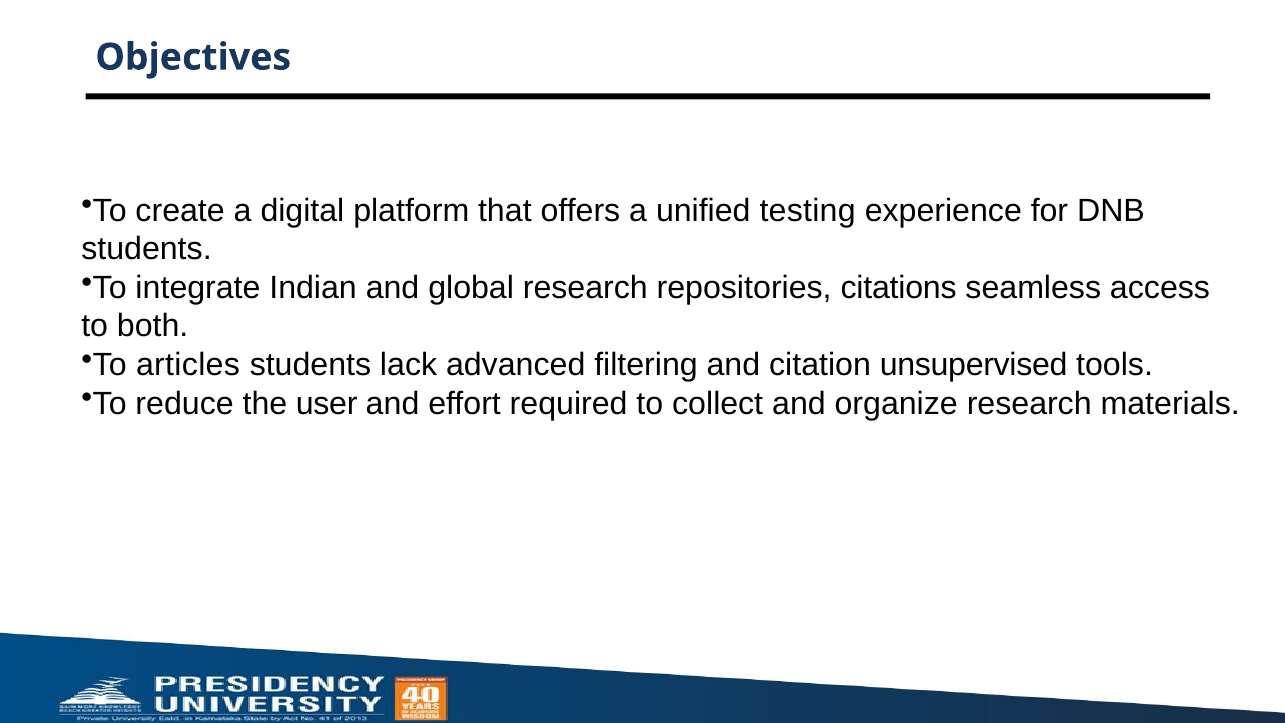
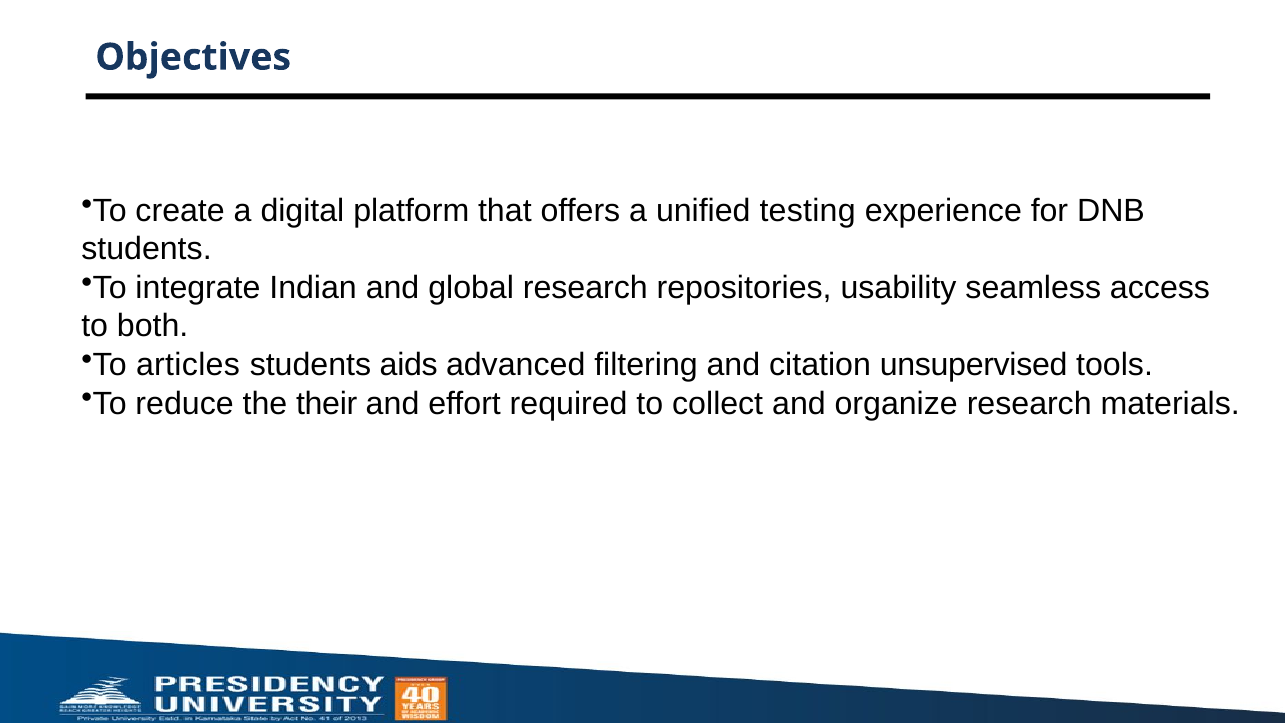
citations: citations -> usability
lack: lack -> aids
user: user -> their
